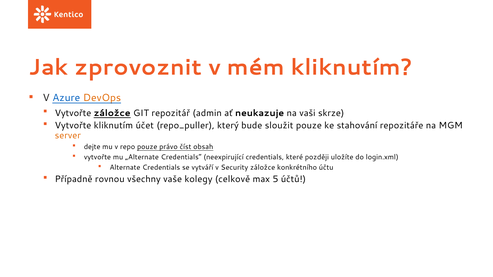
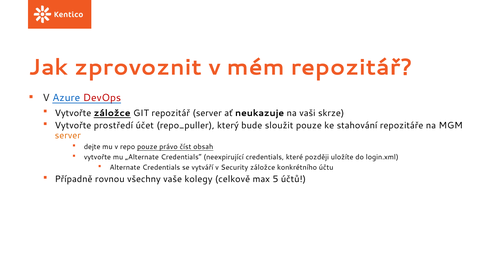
mém kliknutím: kliknutím -> repozitář
DevOps colour: orange -> red
repozitář admin: admin -> server
Vytvořte kliknutím: kliknutím -> prostředí
